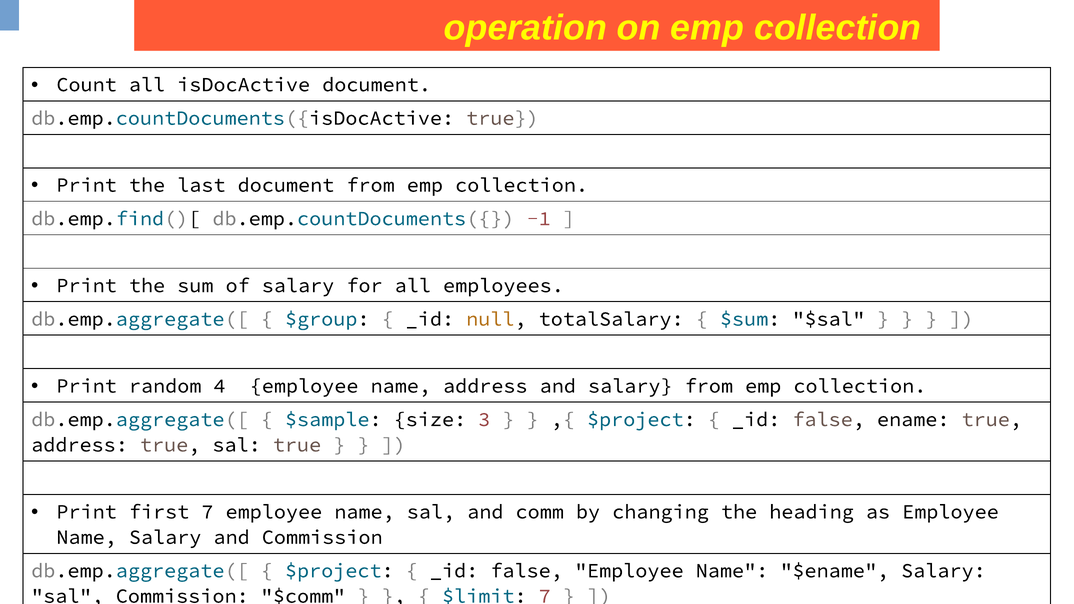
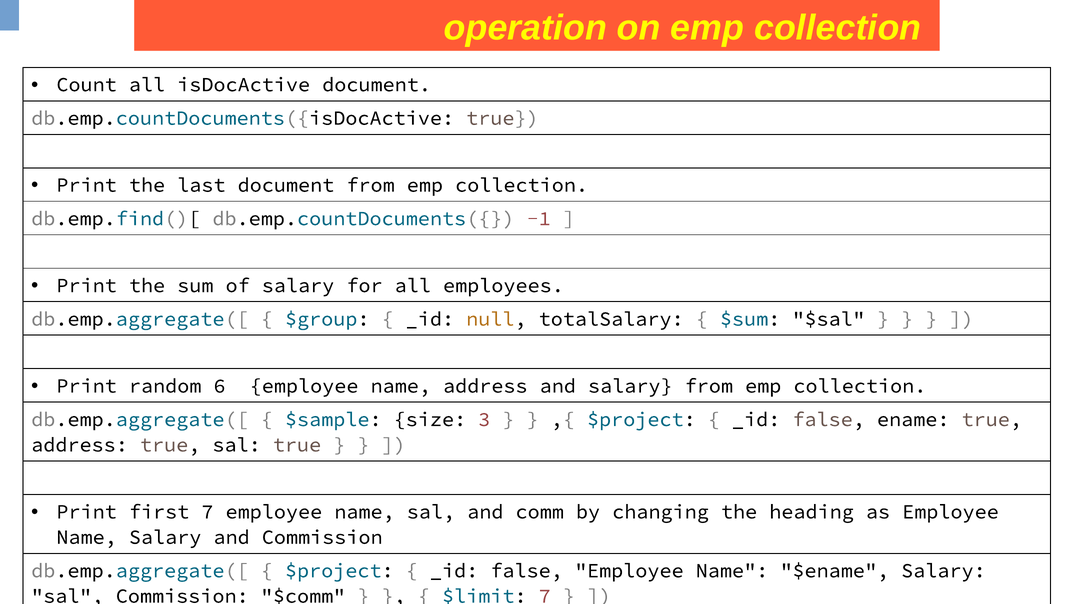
4: 4 -> 6
